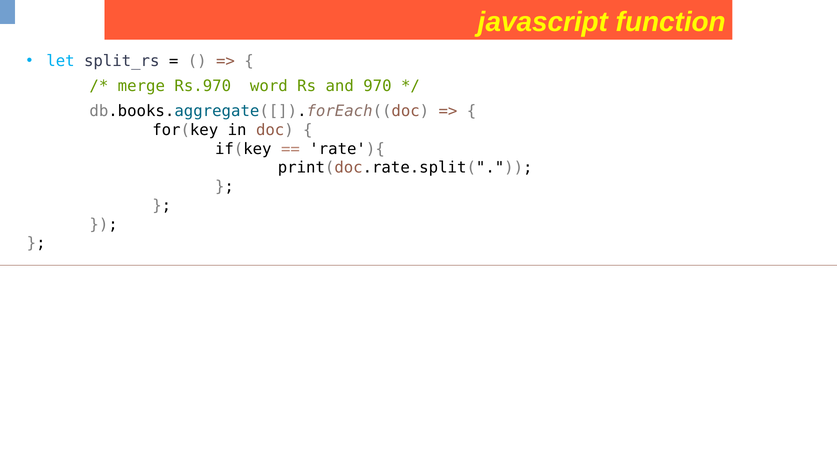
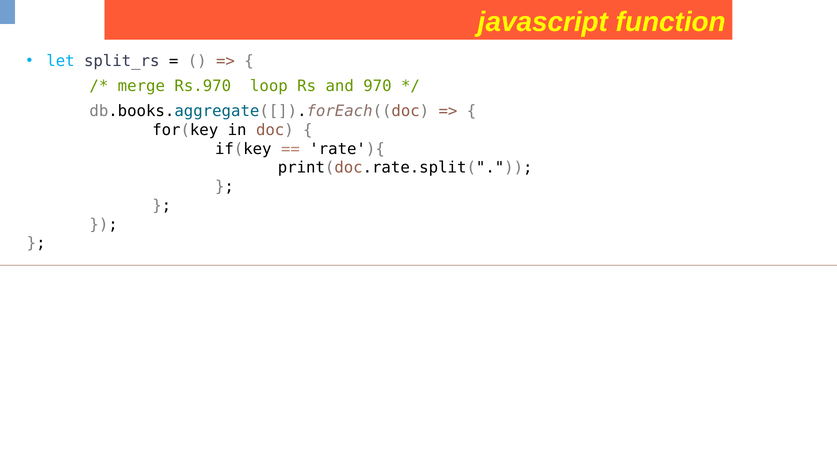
word: word -> loop
